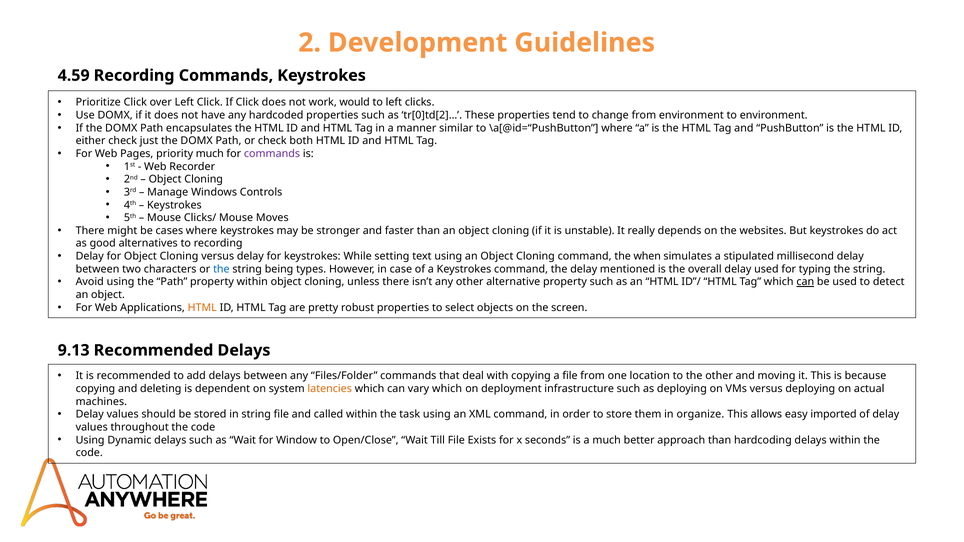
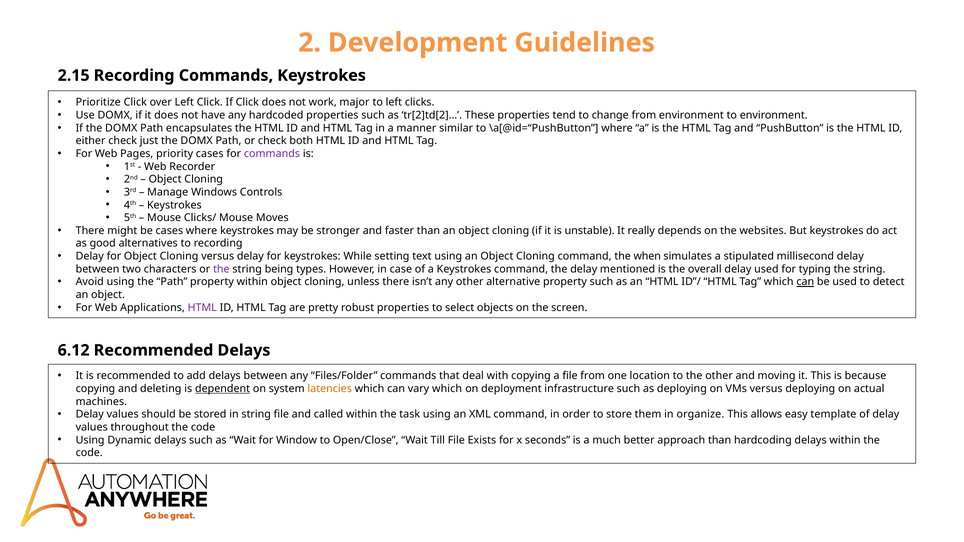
4.59: 4.59 -> 2.15
would: would -> major
tr[0]td[2]…: tr[0]td[2]… -> tr[2]td[2]…
priority much: much -> cases
the at (221, 269) colour: blue -> purple
HTML at (202, 308) colour: orange -> purple
9.13: 9.13 -> 6.12
dependent underline: none -> present
imported: imported -> template
